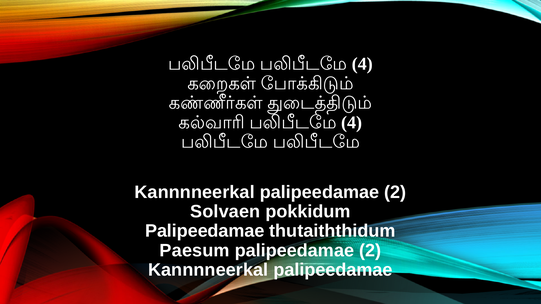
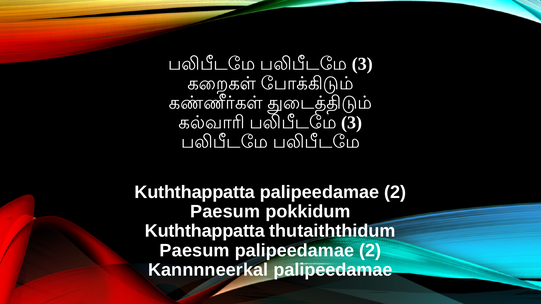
4 at (362, 64): 4 -> 3
4 at (352, 123): 4 -> 3
Kannnneerkal at (195, 192): Kannnneerkal -> Kuththappatta
Solvaen at (225, 212): Solvaen -> Paesum
Palipeedamae at (205, 231): Palipeedamae -> Kuththappatta
